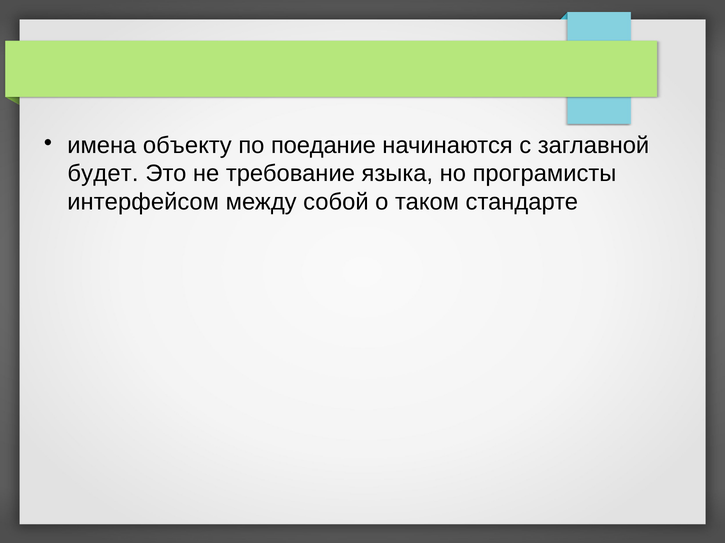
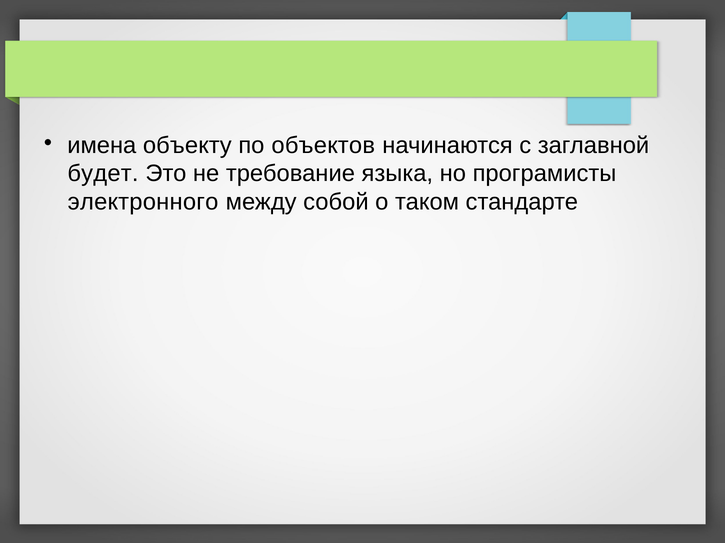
поедание: поедание -> объектов
интерфейсом: интерфейсом -> электронного
